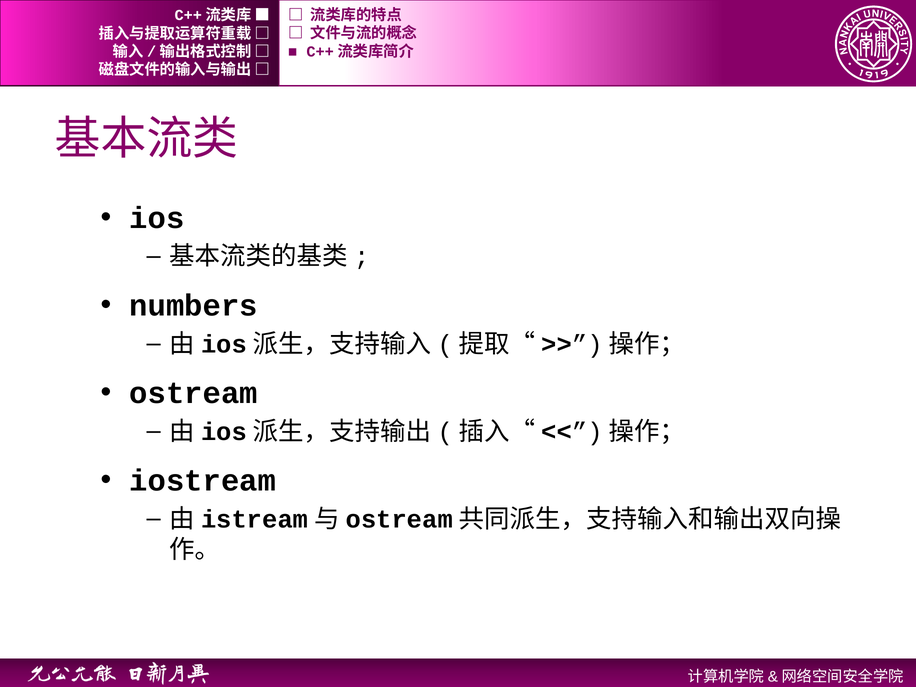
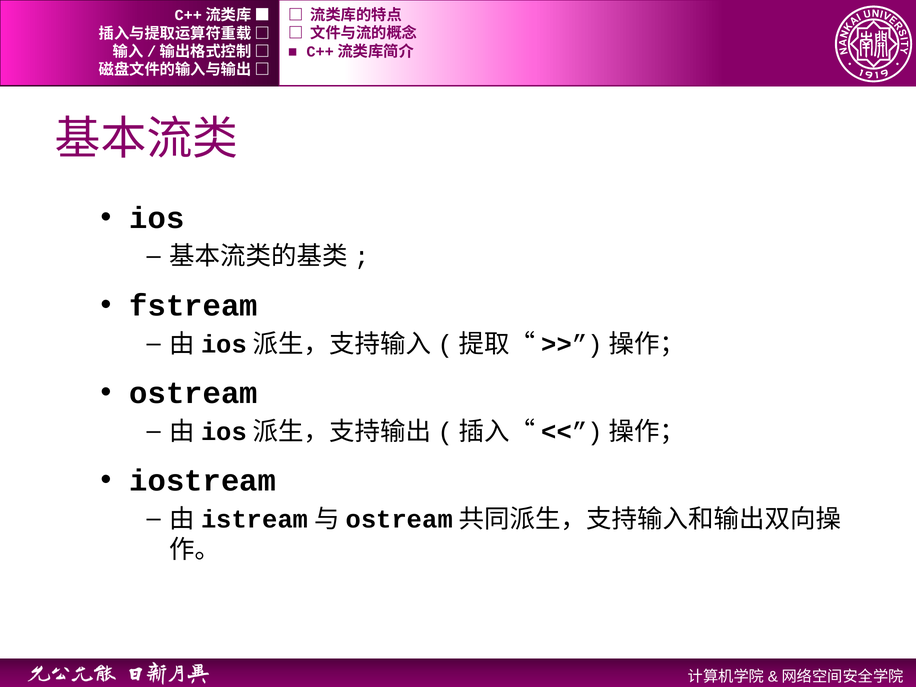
numbers: numbers -> fstream
